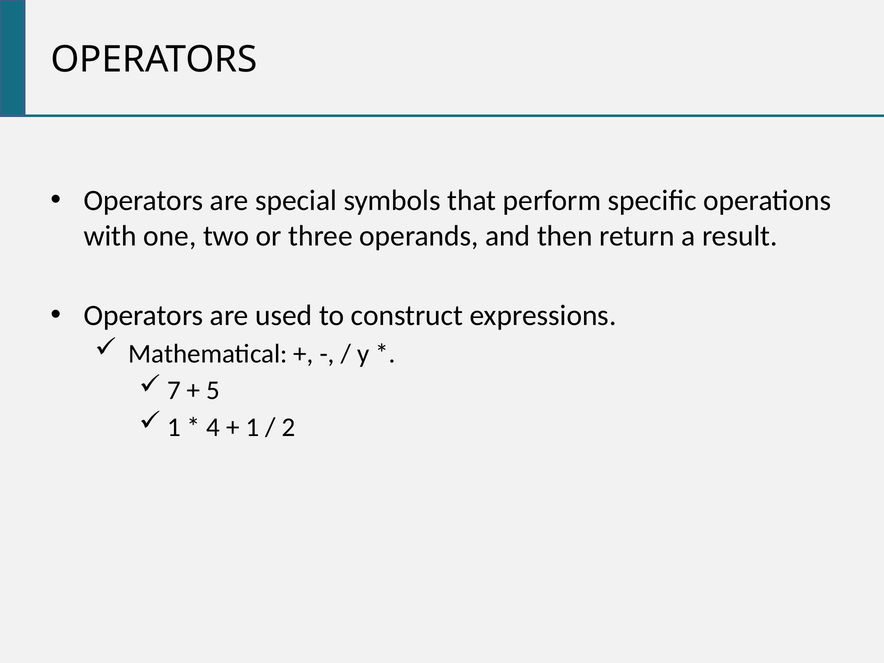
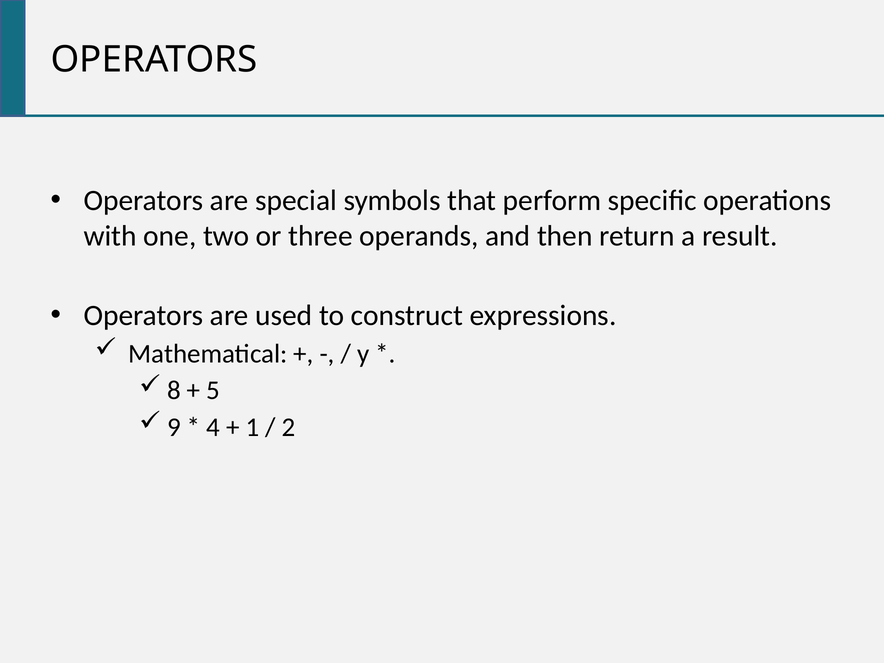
7: 7 -> 8
1 at (174, 427): 1 -> 9
